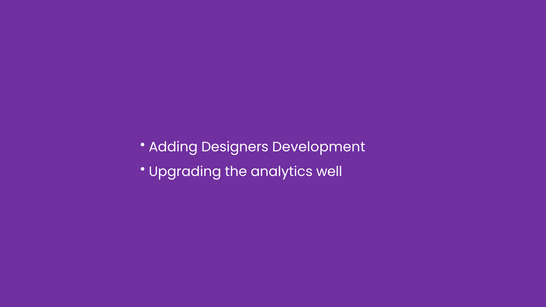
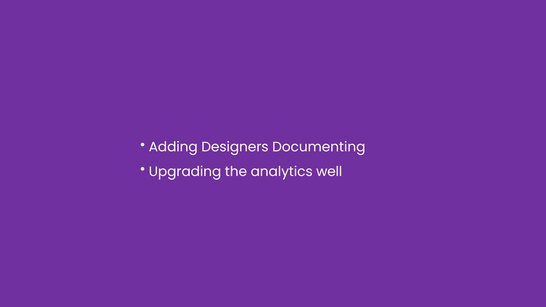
Development: Development -> Documenting
